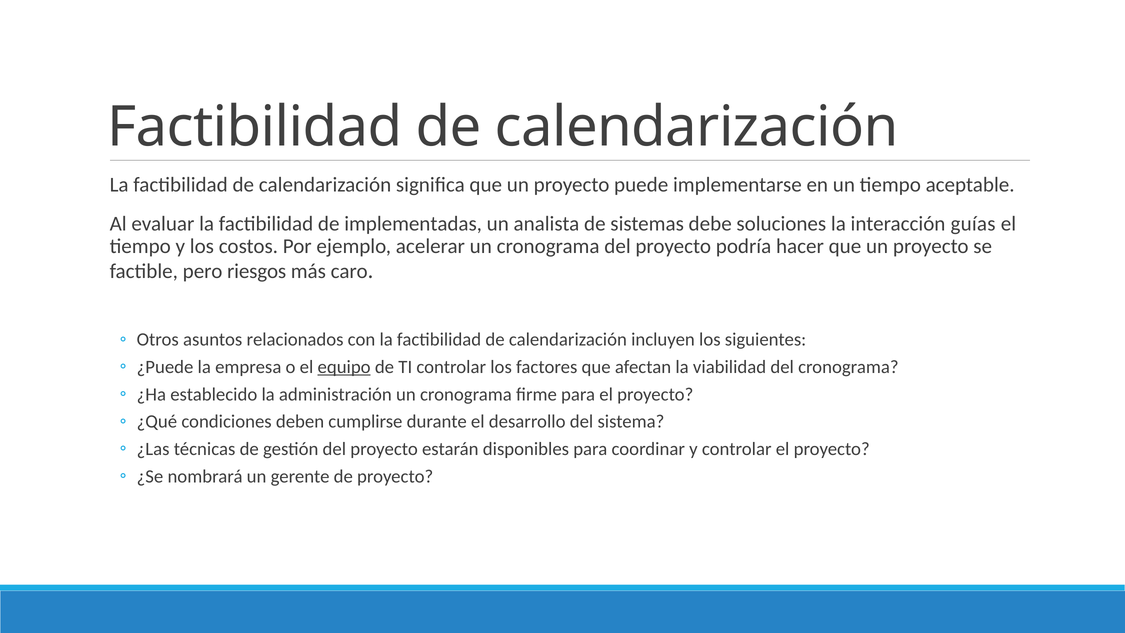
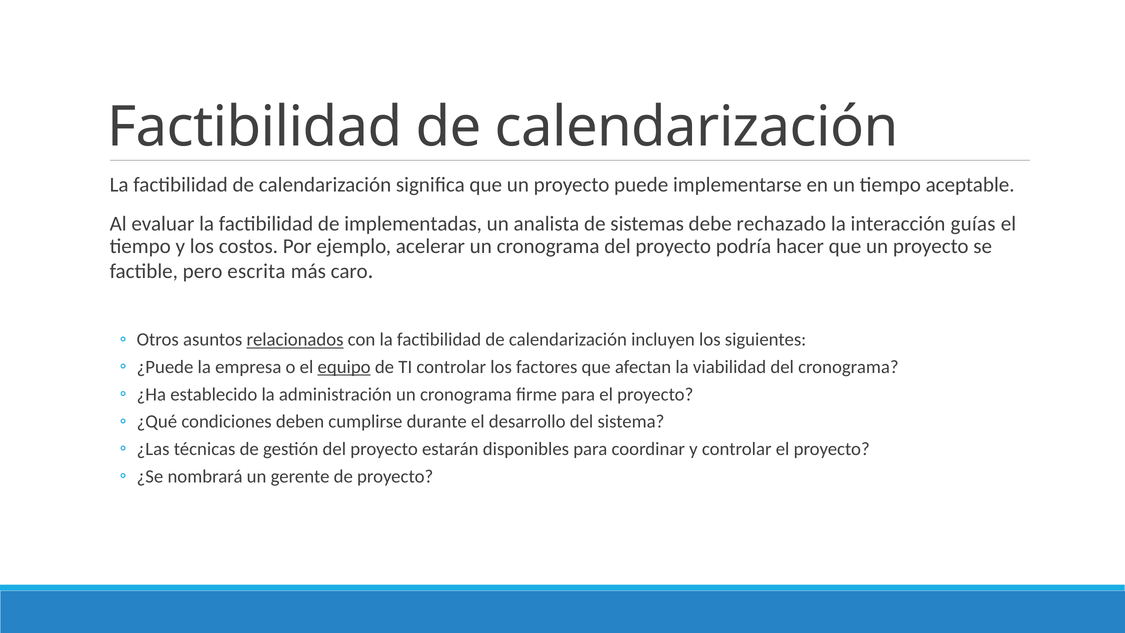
soluciones: soluciones -> rechazado
riesgos: riesgos -> escrita
relacionados underline: none -> present
